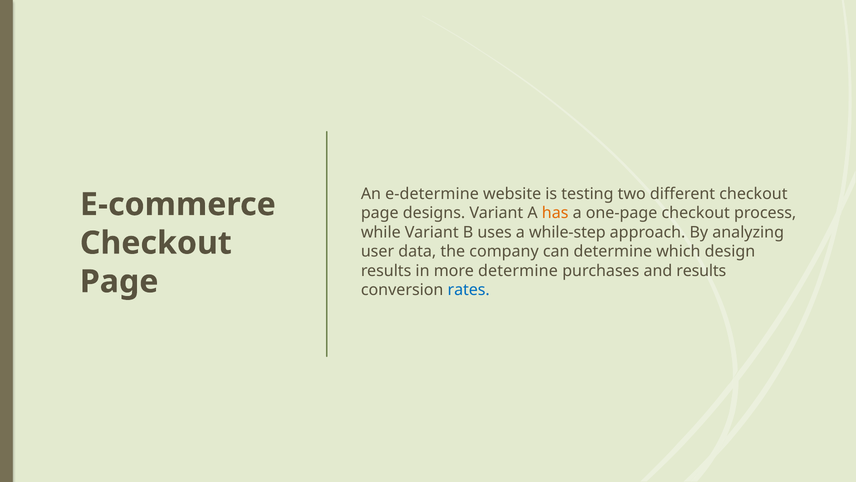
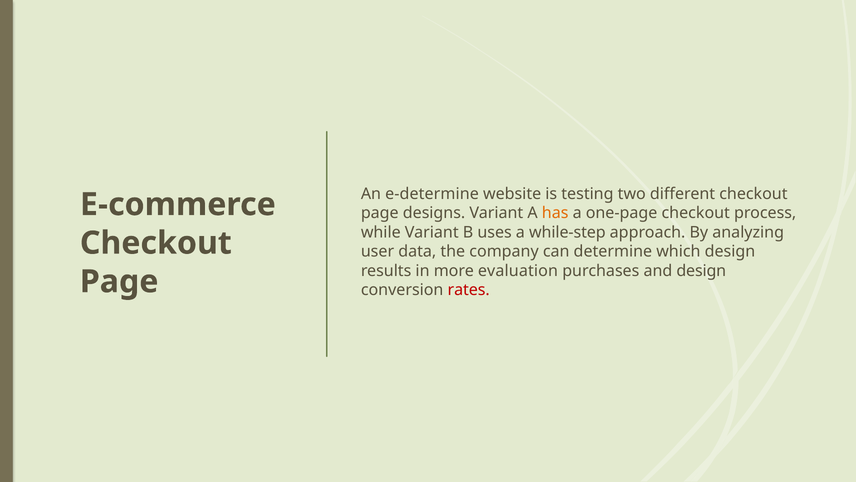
more determine: determine -> evaluation
and results: results -> design
rates colour: blue -> red
